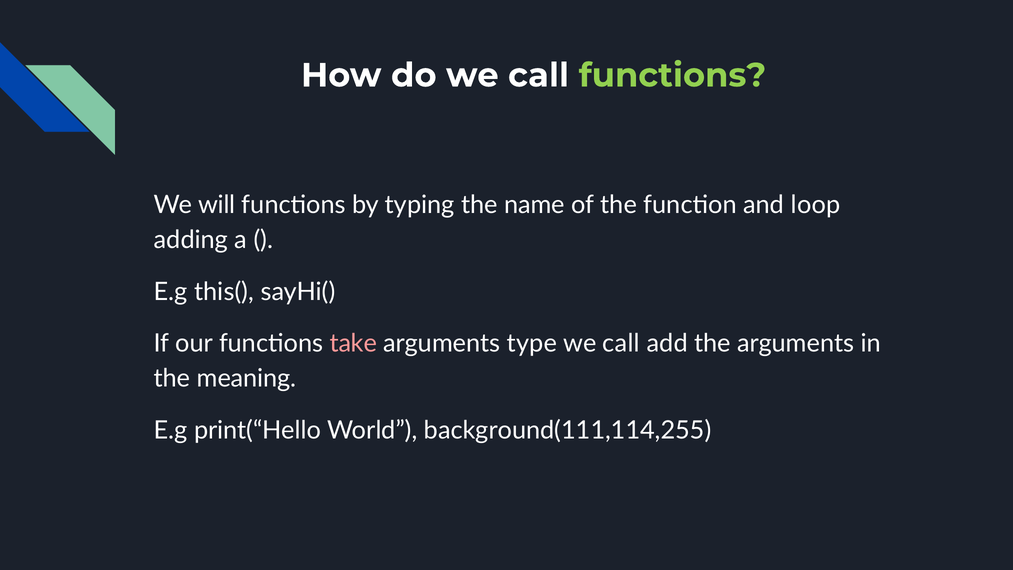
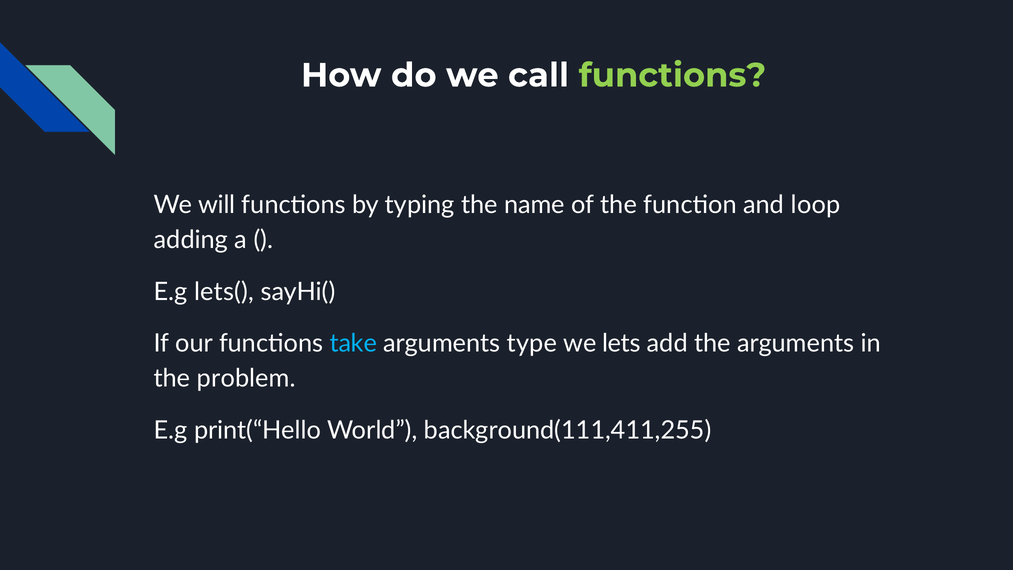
this(: this( -> lets(
take colour: pink -> light blue
call at (621, 344): call -> lets
meaning: meaning -> problem
background(111,114,255: background(111,114,255 -> background(111,411,255
